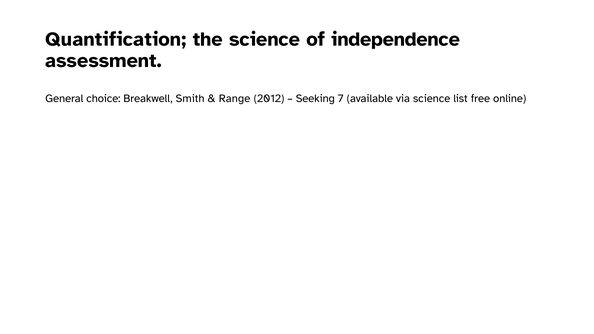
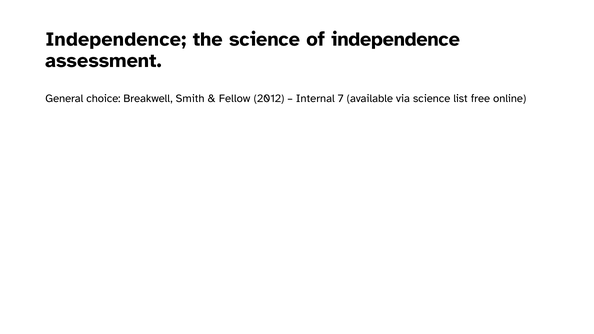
Quantification at (116, 39): Quantification -> Independence
Range: Range -> Fellow
Seeking: Seeking -> Internal
